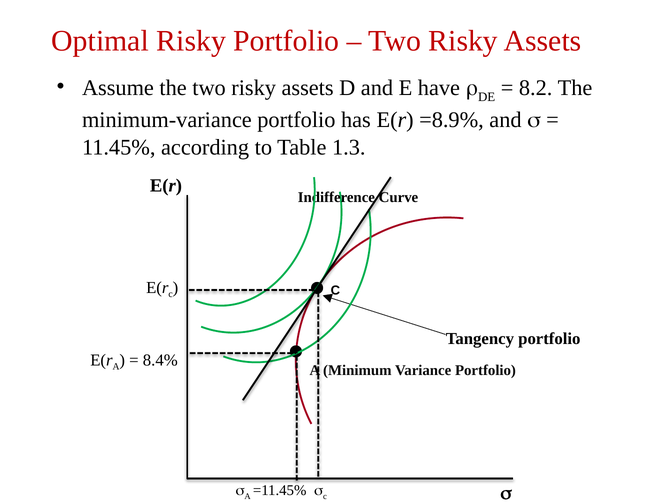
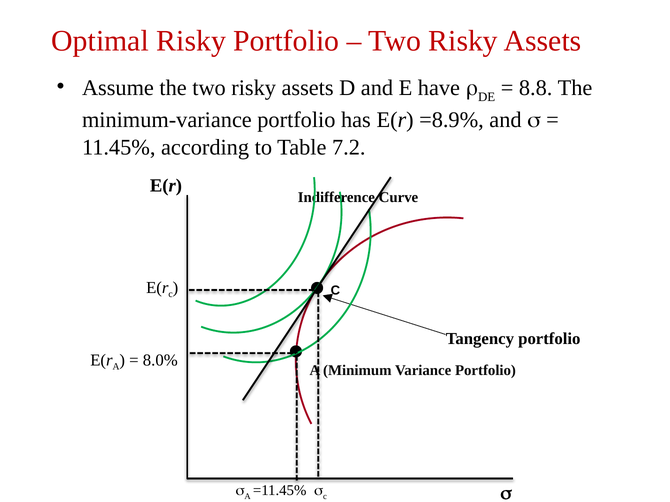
8.2: 8.2 -> 8.8
1.3: 1.3 -> 7.2
8.4%: 8.4% -> 8.0%
